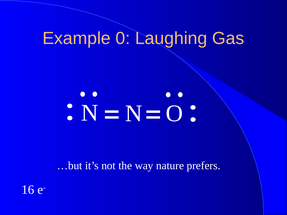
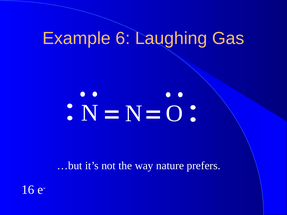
0: 0 -> 6
